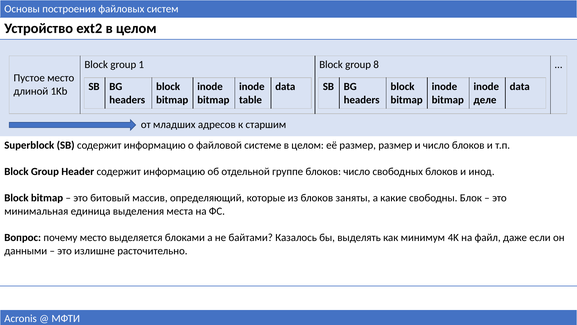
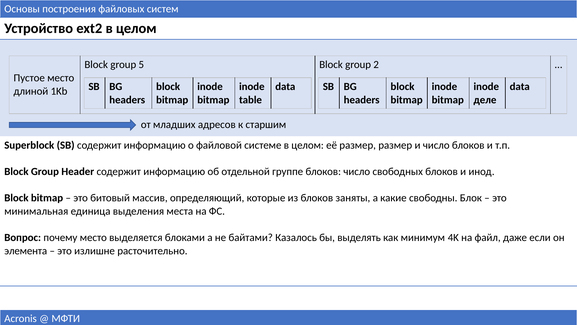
1: 1 -> 5
8: 8 -> 2
данными: данными -> элемента
